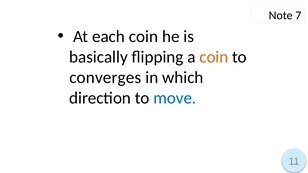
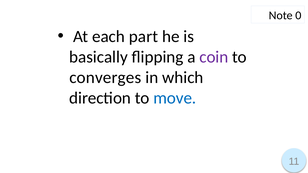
7: 7 -> 0
each coin: coin -> part
coin at (214, 57) colour: orange -> purple
